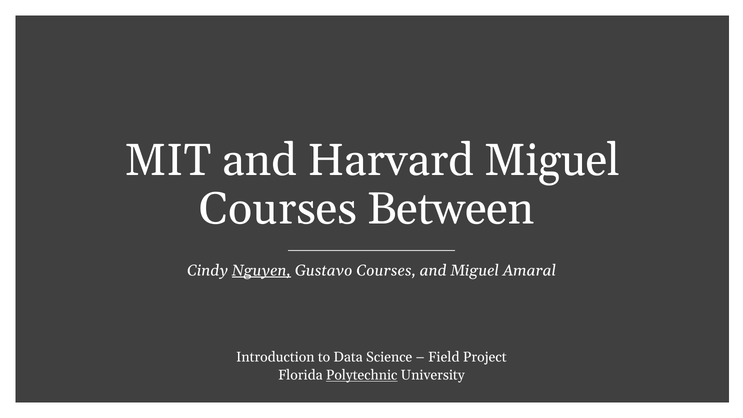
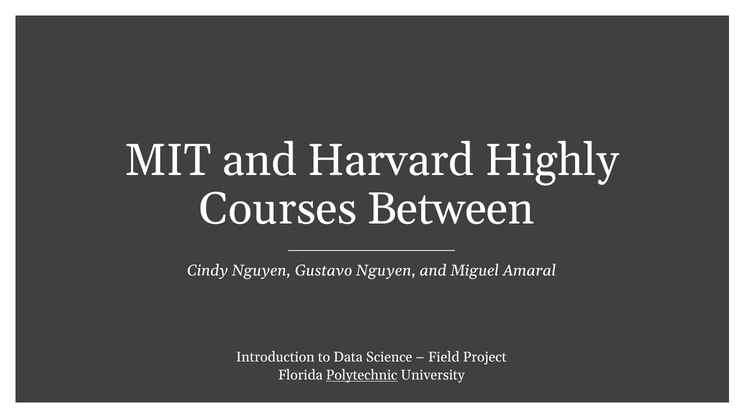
Harvard Miguel: Miguel -> Highly
Nguyen at (261, 270) underline: present -> none
Gustavo Courses: Courses -> Nguyen
